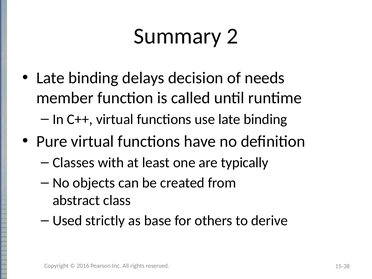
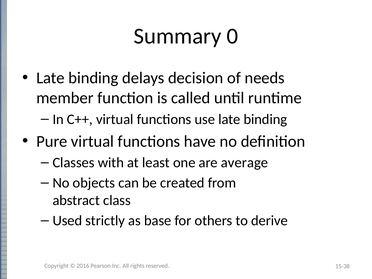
2: 2 -> 0
typically: typically -> average
